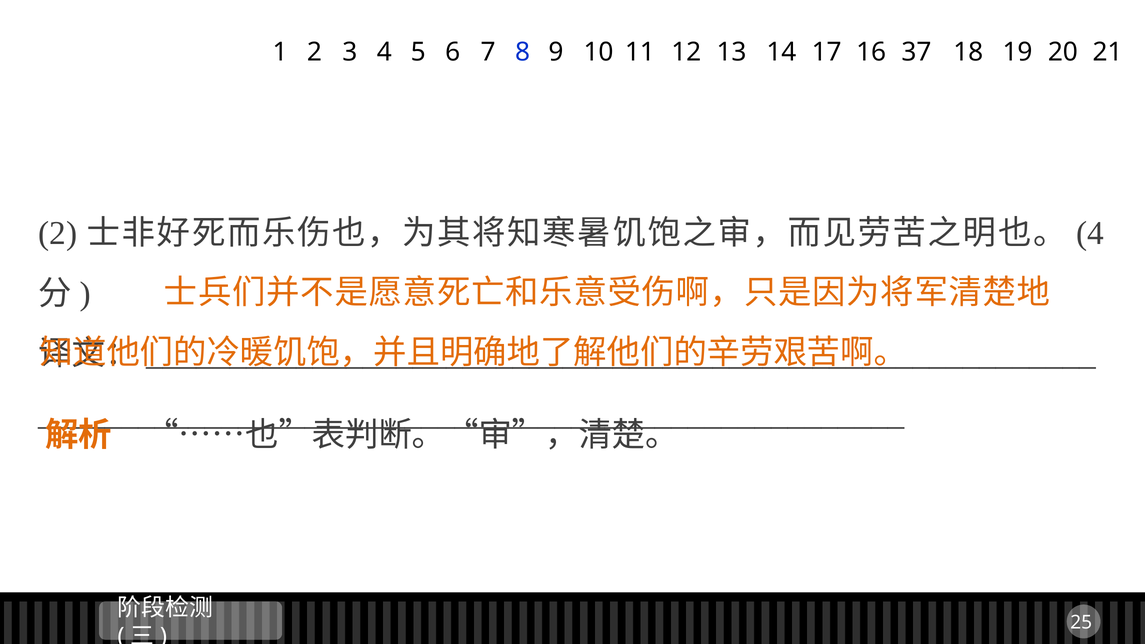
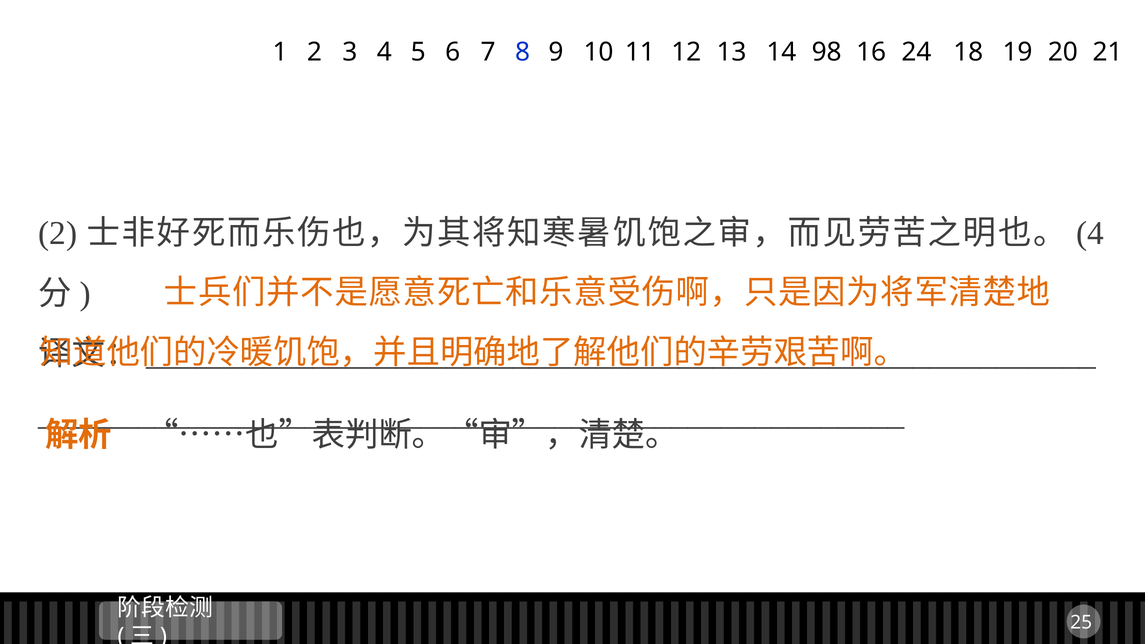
17: 17 -> 98
37: 37 -> 24
